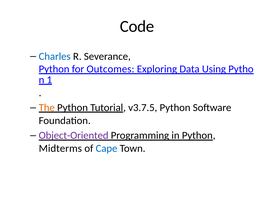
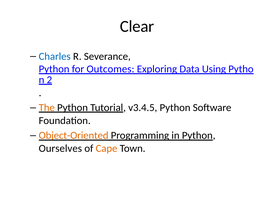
Code: Code -> Clear
1: 1 -> 2
v3.7.5: v3.7.5 -> v3.4.5
Object-Oriented colour: purple -> orange
Midterms: Midterms -> Ourselves
Cape colour: blue -> orange
